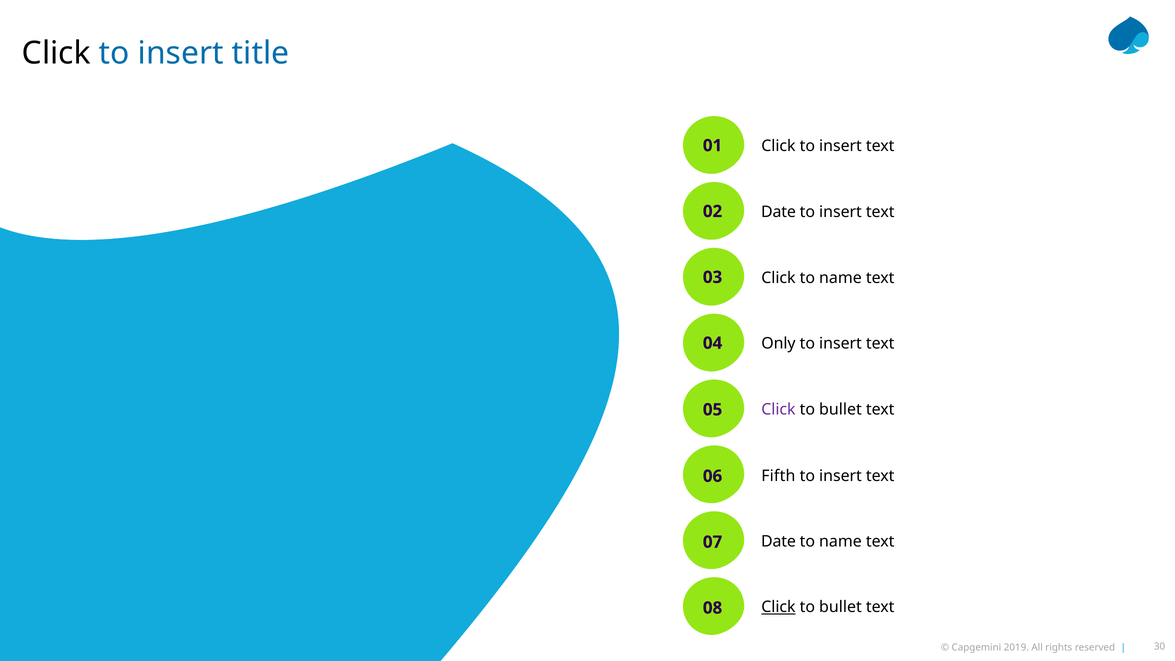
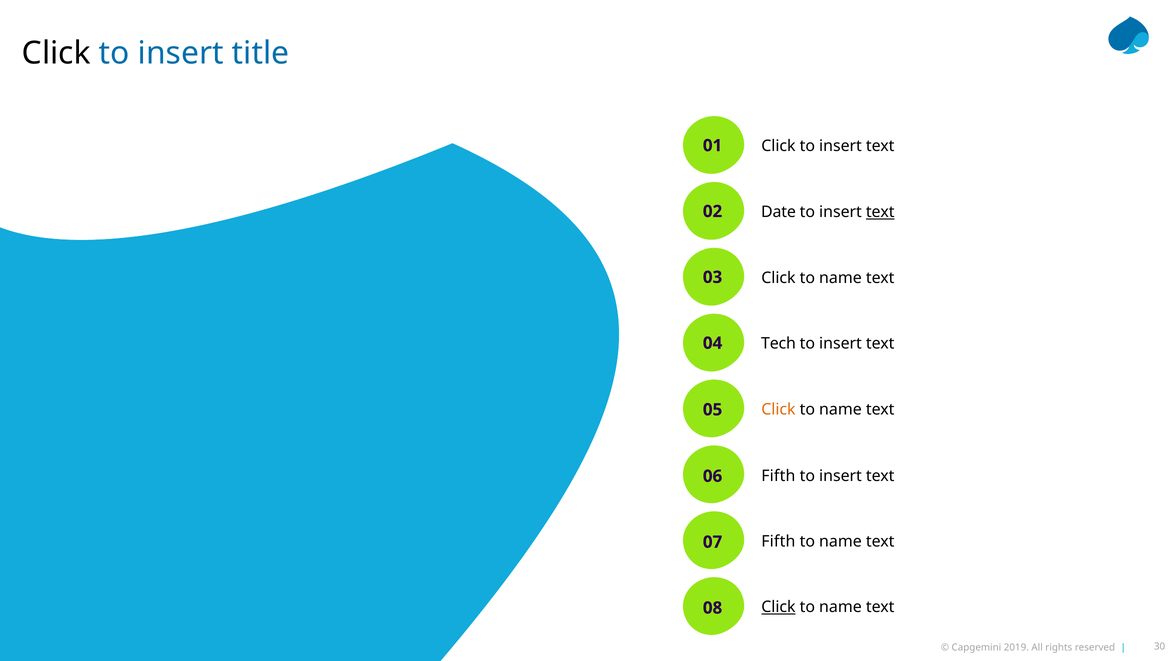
text at (880, 212) underline: none -> present
Only: Only -> Tech
Click at (778, 409) colour: purple -> orange
bullet at (840, 409): bullet -> name
Date at (779, 541): Date -> Fifth
bullet at (840, 607): bullet -> name
